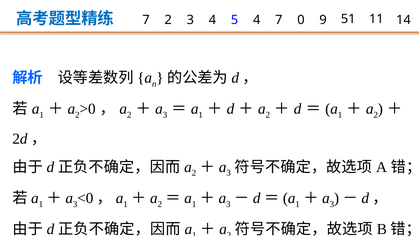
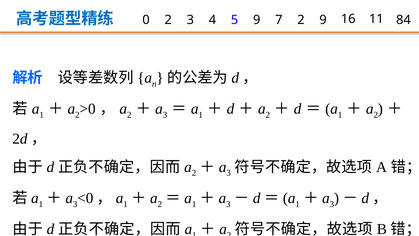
7 at (146, 20): 7 -> 0
5 4: 4 -> 9
7 0: 0 -> 2
51: 51 -> 16
14: 14 -> 84
